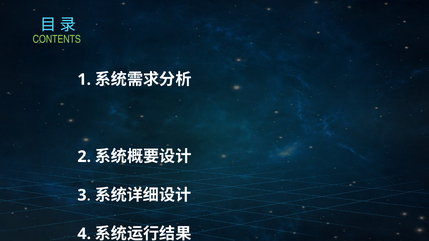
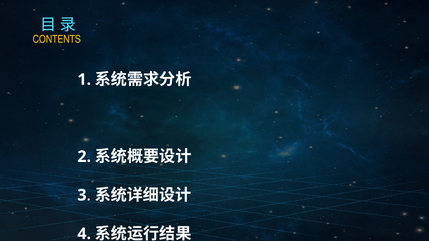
CONTENTS colour: light green -> yellow
